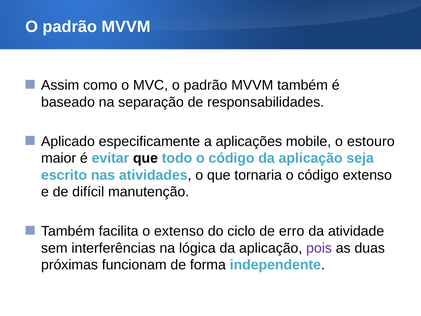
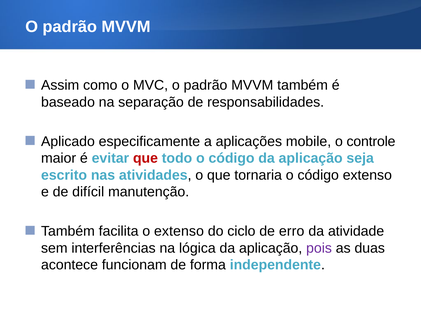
estouro: estouro -> controle
que at (145, 158) colour: black -> red
próximas: próximas -> acontece
